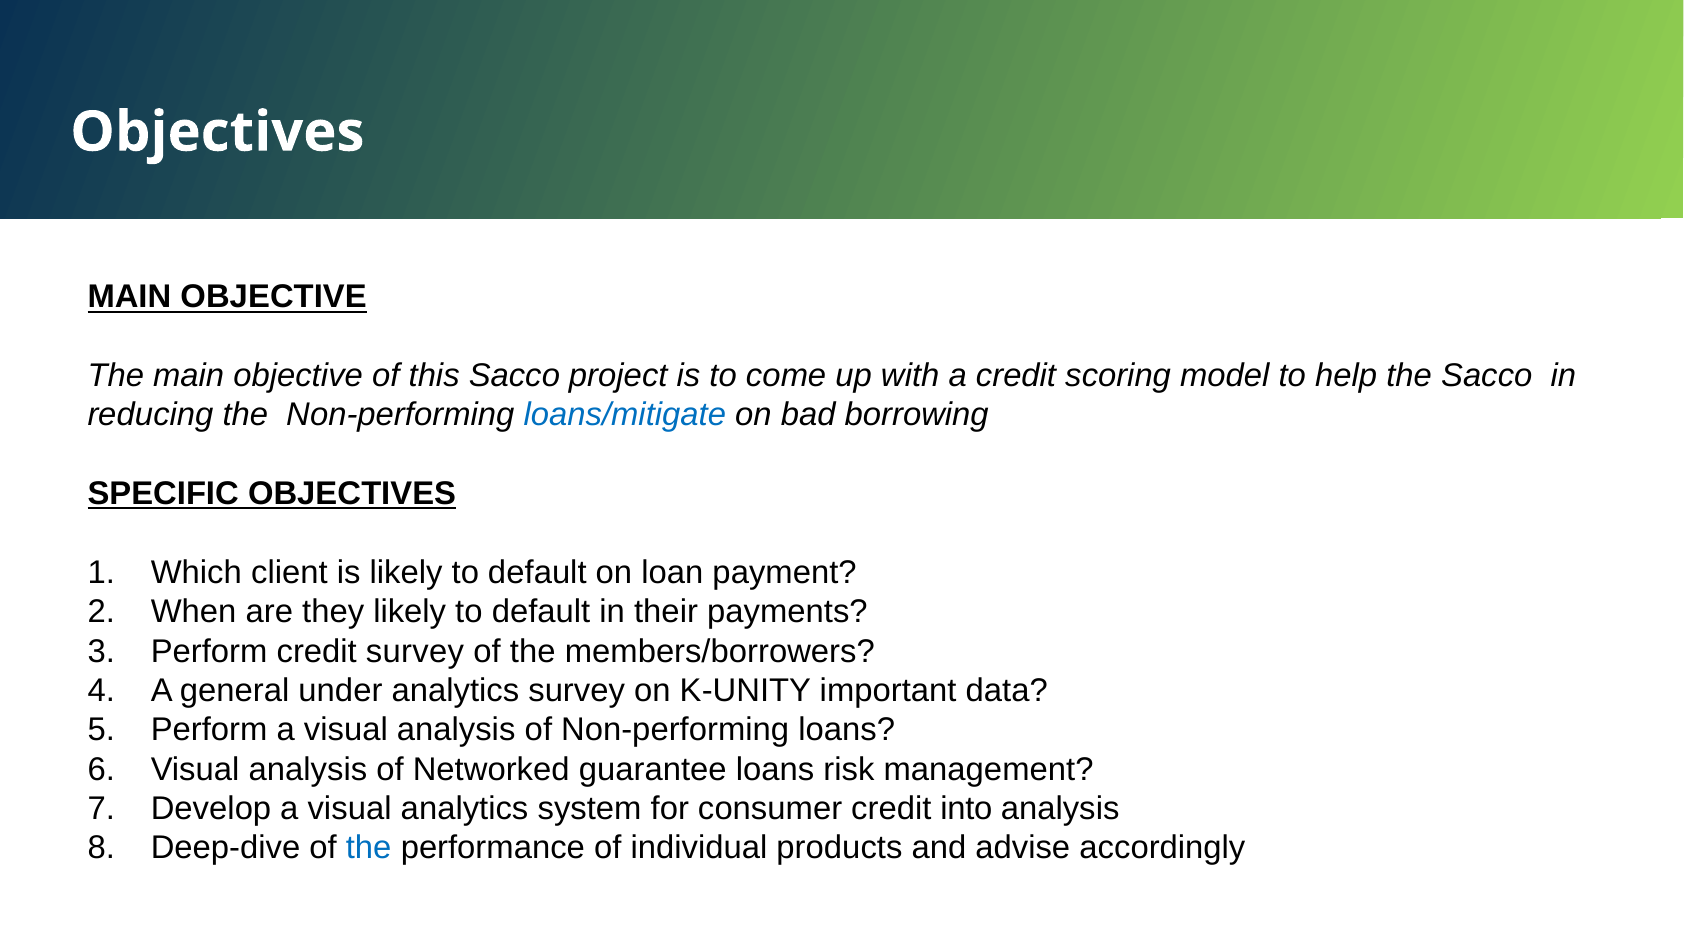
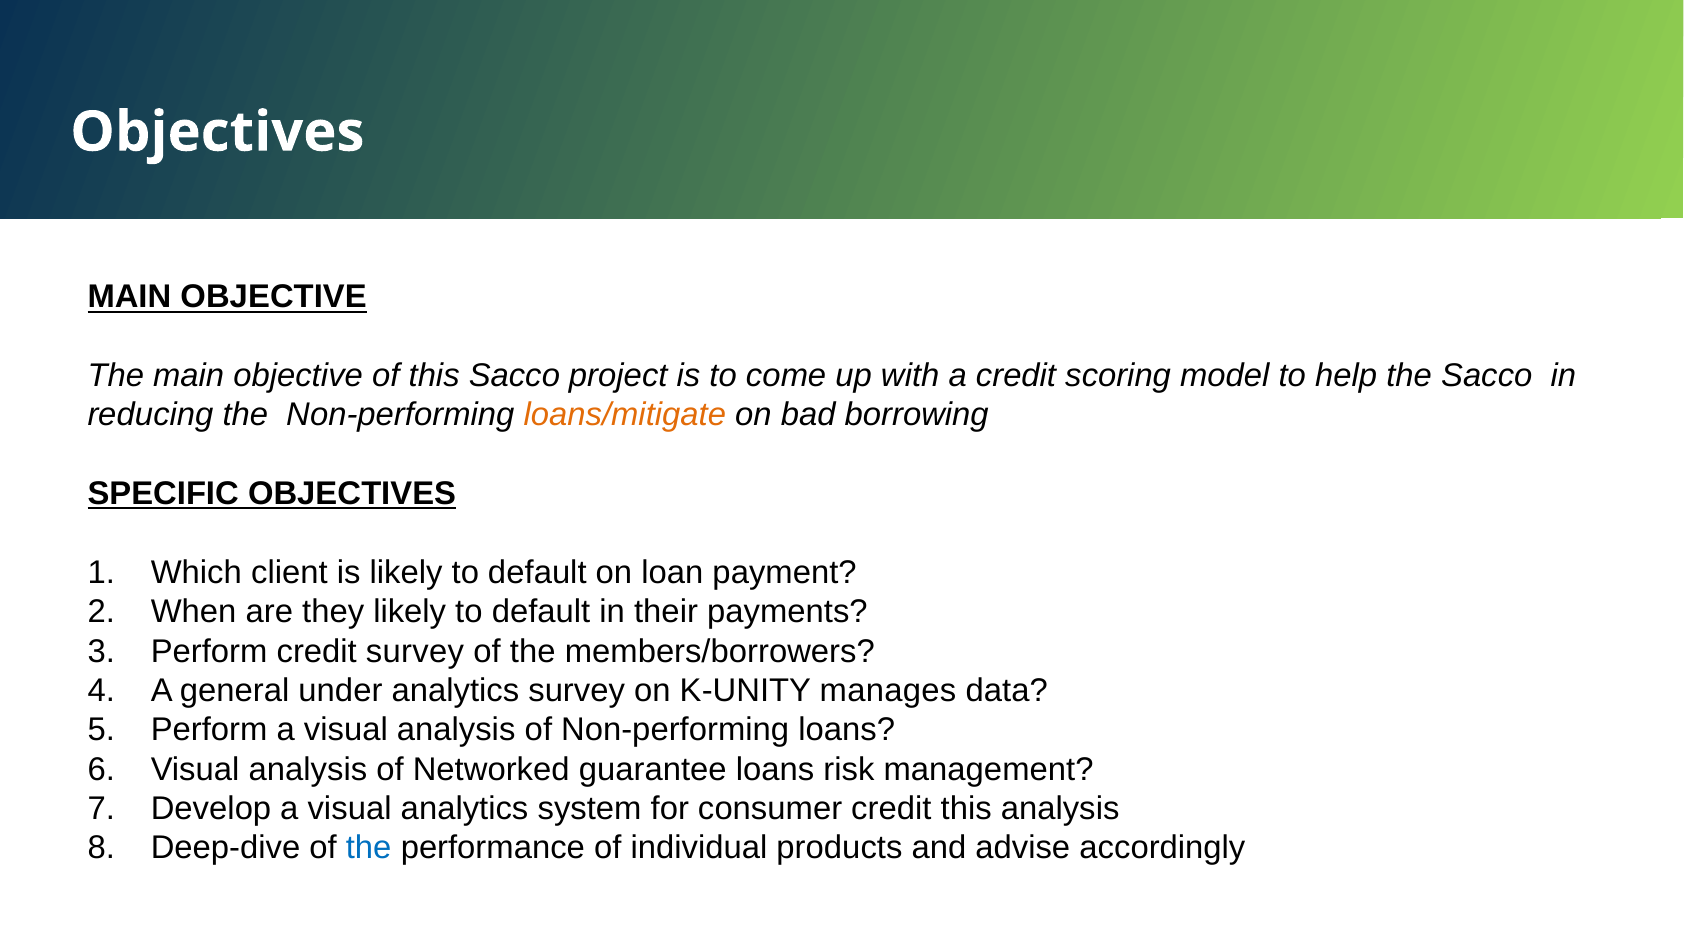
loans/mitigate colour: blue -> orange
important: important -> manages
credit into: into -> this
